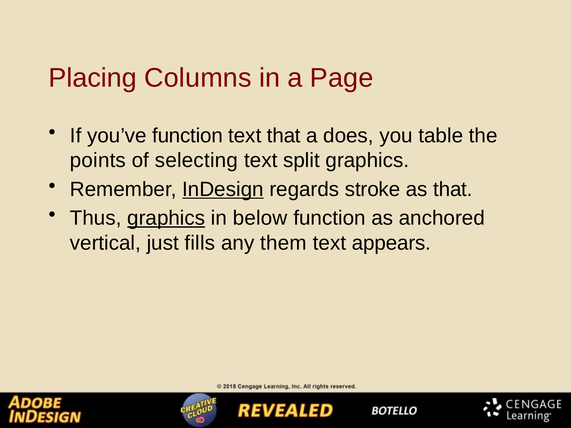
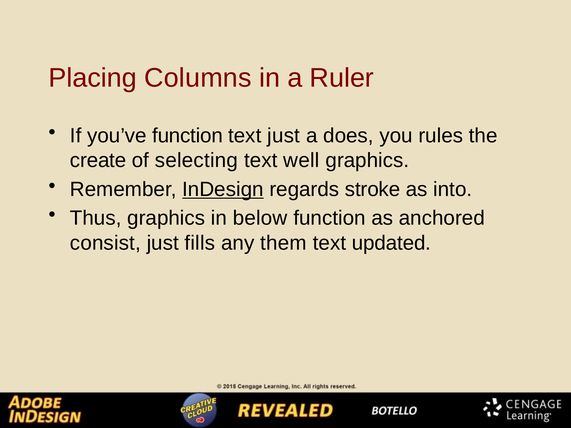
Page: Page -> Ruler
text that: that -> just
table: table -> rules
points: points -> create
split: split -> well
as that: that -> into
graphics at (166, 218) underline: present -> none
vertical: vertical -> consist
appears: appears -> updated
